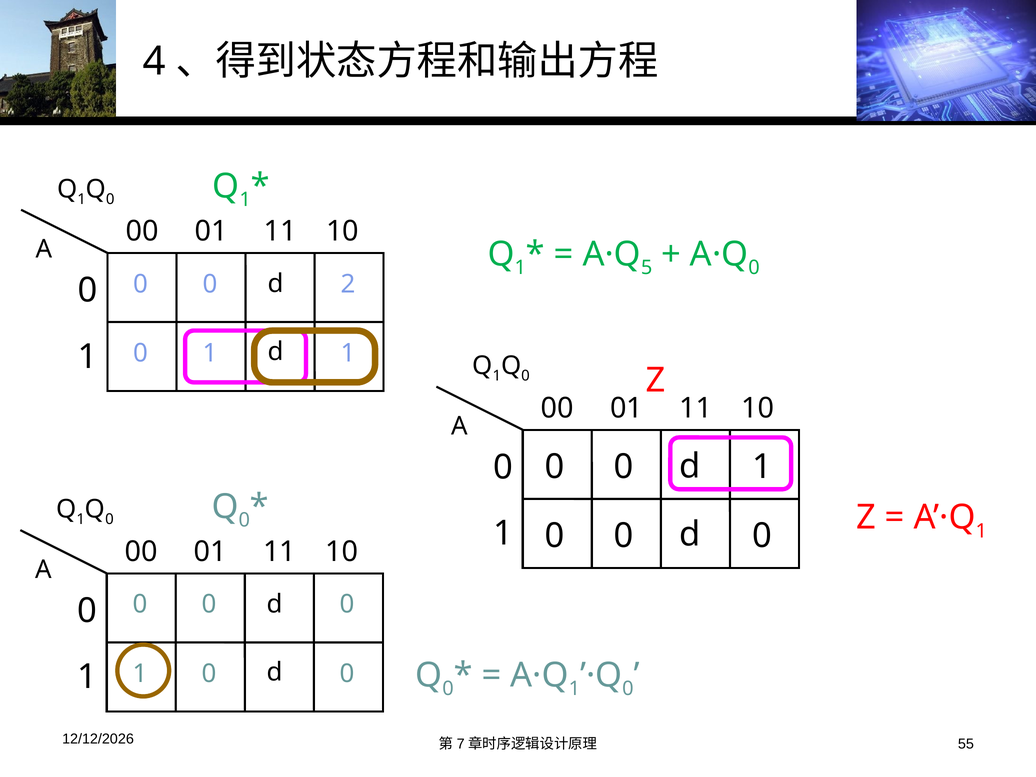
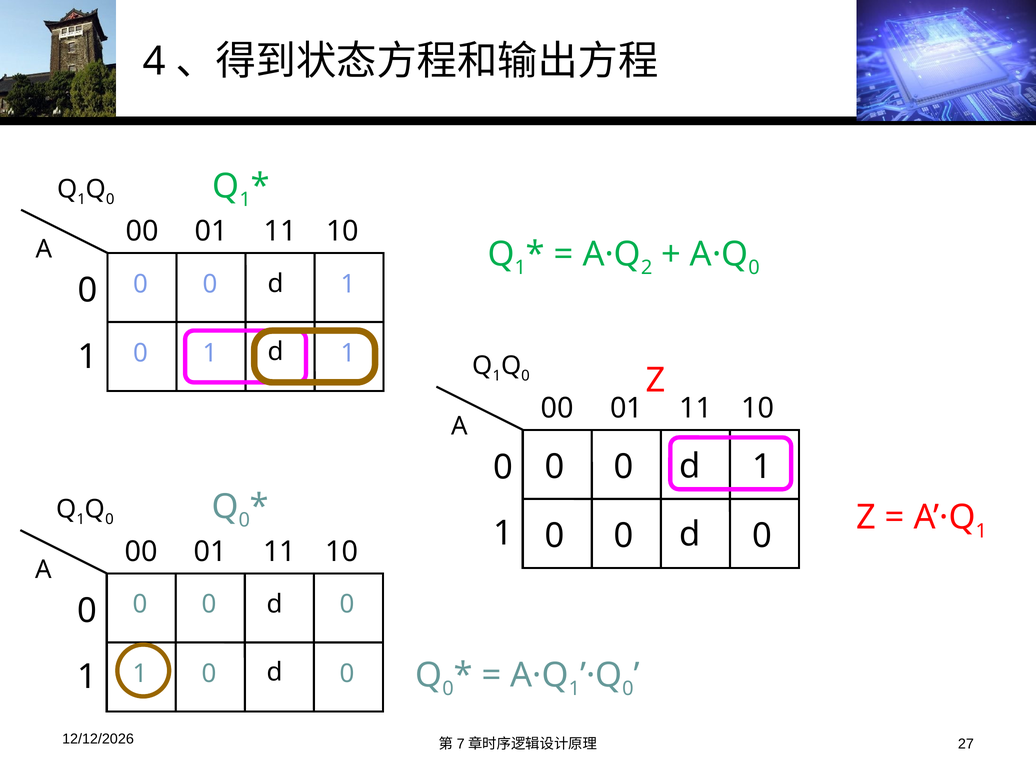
5: 5 -> 2
2 at (348, 284): 2 -> 1
55: 55 -> 27
